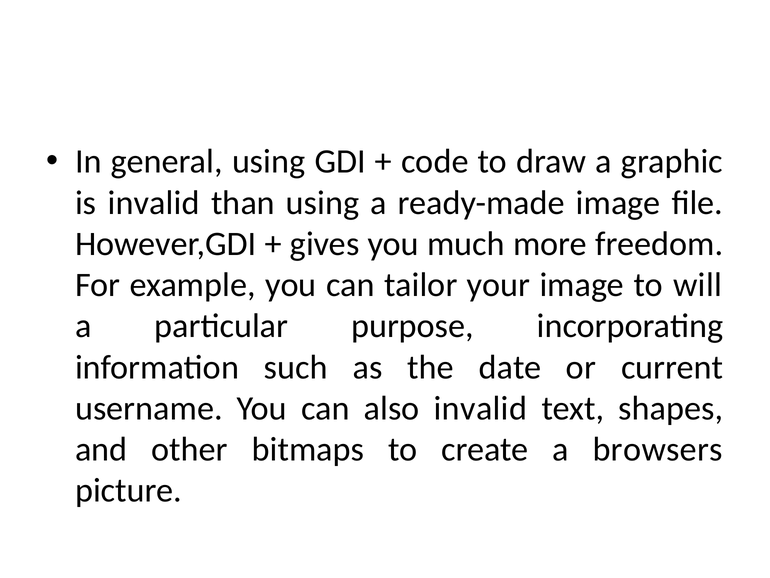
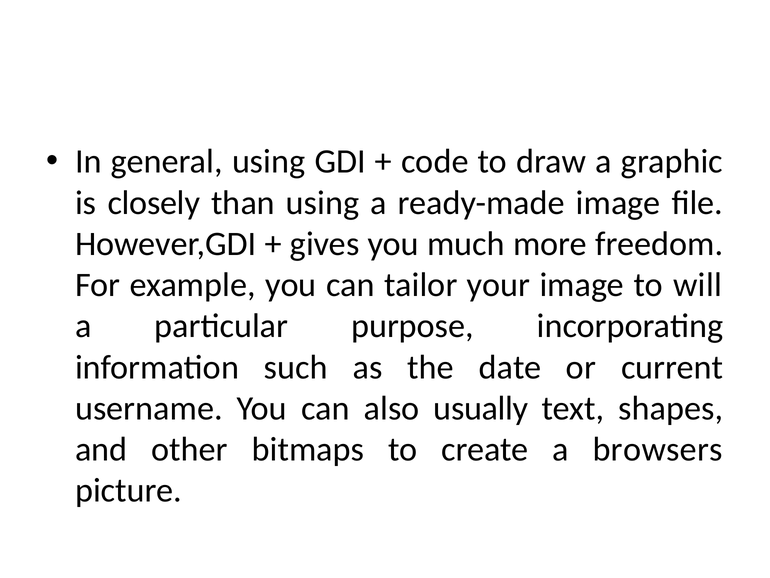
is invalid: invalid -> closely
also invalid: invalid -> usually
